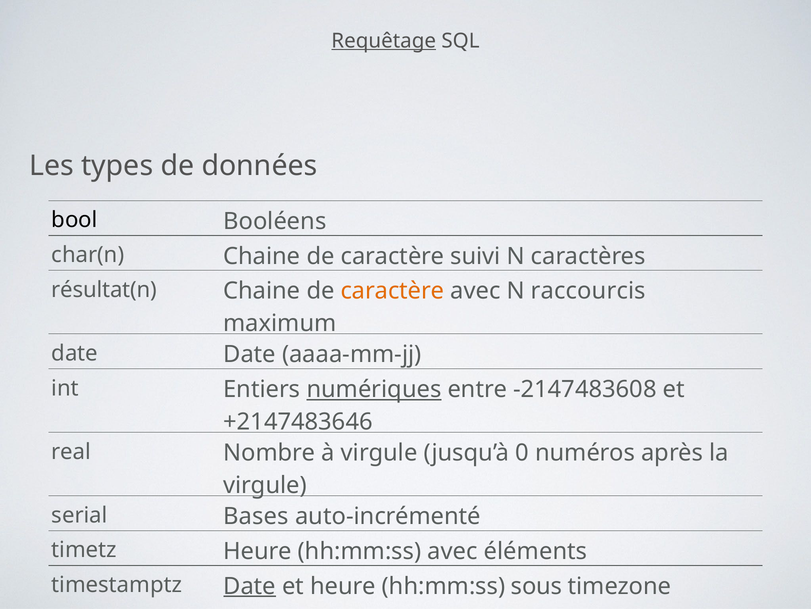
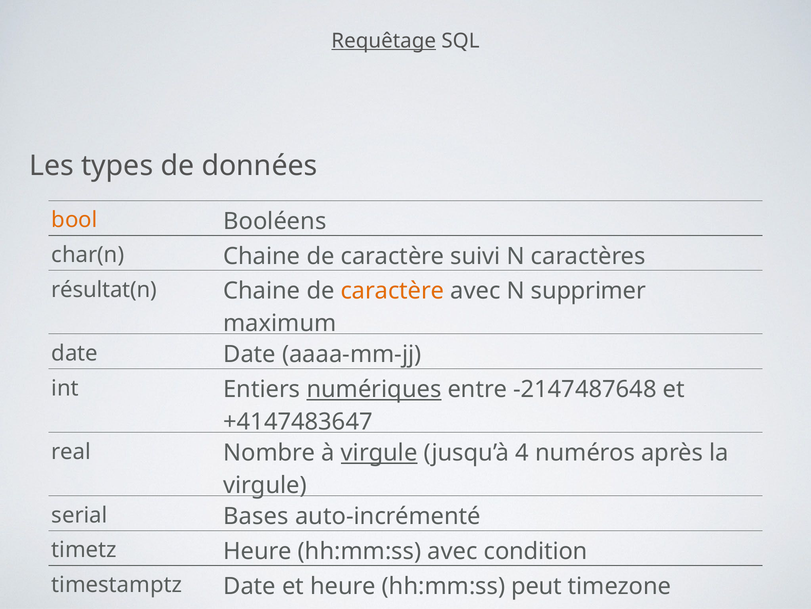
bool colour: black -> orange
raccourcis: raccourcis -> supprimer
-2147483608: -2147483608 -> -2147487648
+2147483646: +2147483646 -> +4147483647
virgule at (379, 452) underline: none -> present
0: 0 -> 4
éléments: éléments -> condition
Date at (250, 586) underline: present -> none
sous: sous -> peut
